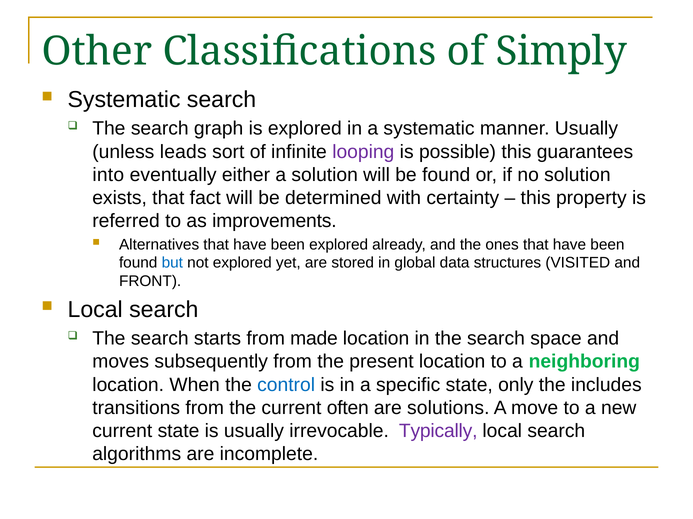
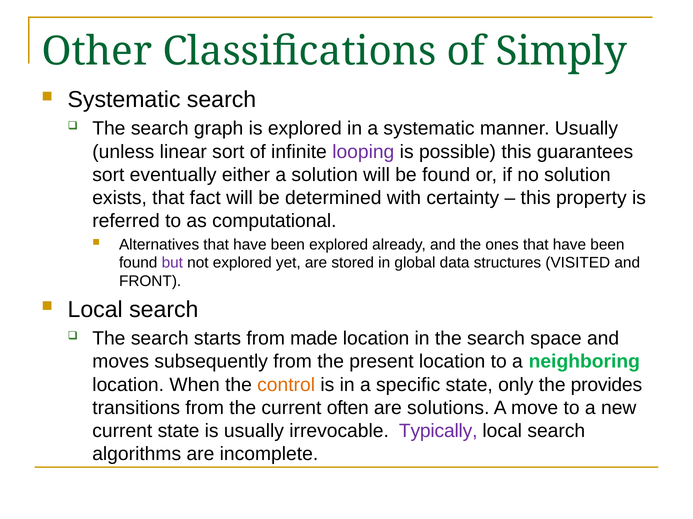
leads: leads -> linear
into at (108, 175): into -> sort
improvements: improvements -> computational
but colour: blue -> purple
control colour: blue -> orange
includes: includes -> provides
